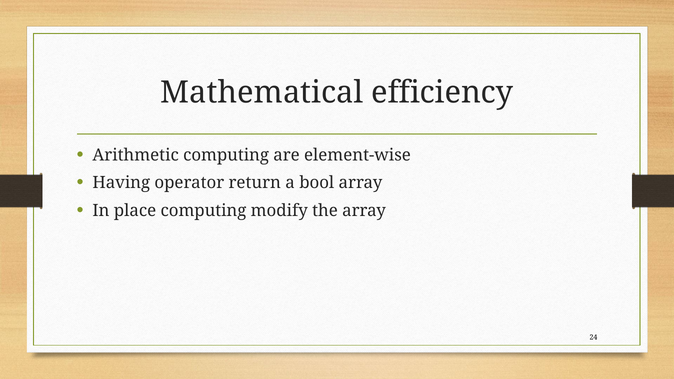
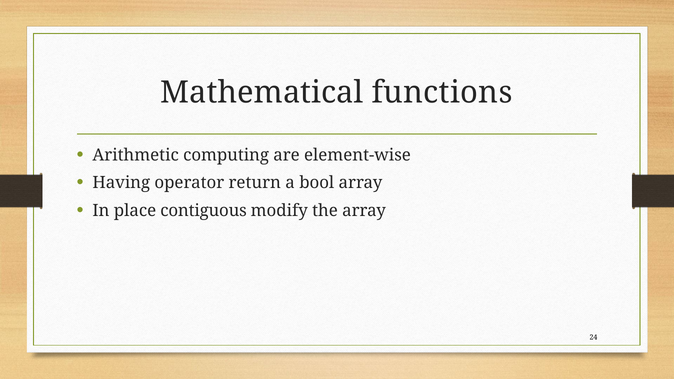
efficiency: efficiency -> functions
place computing: computing -> contiguous
